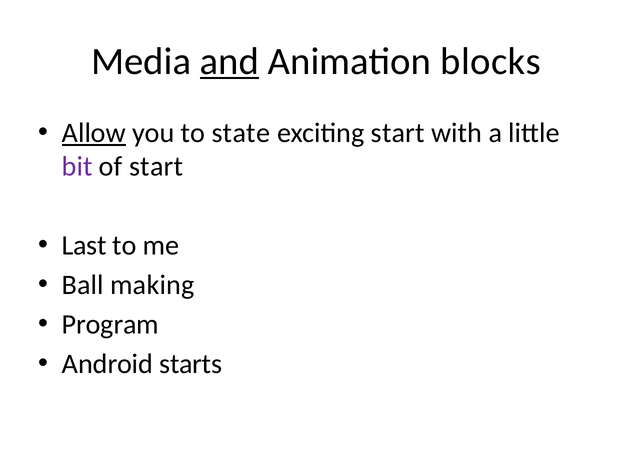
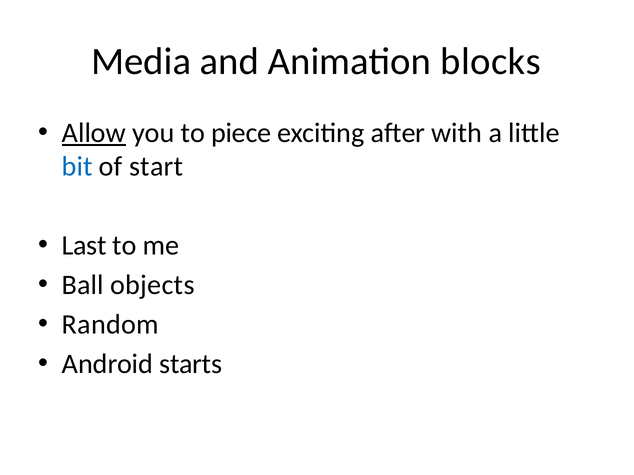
and underline: present -> none
state: state -> piece
exciting start: start -> after
bit colour: purple -> blue
making: making -> objects
Program: Program -> Random
